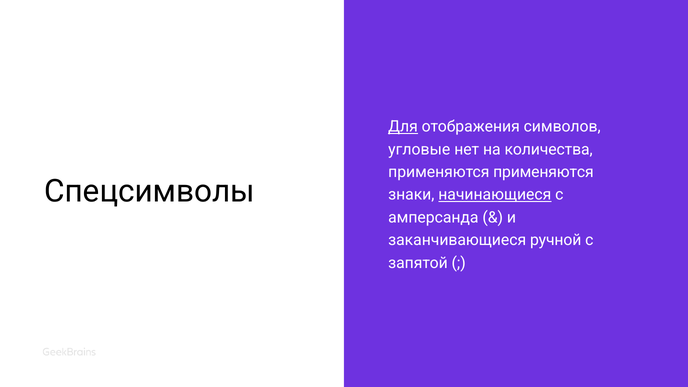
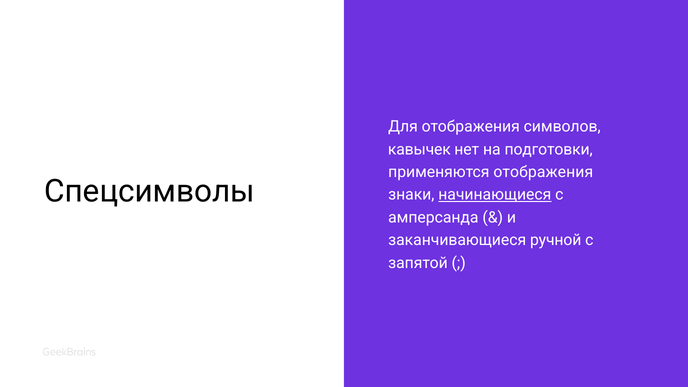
Для underline: present -> none
угловые: угловые -> кавычек
количества: количества -> подготовки
применяются применяются: применяются -> отображения
